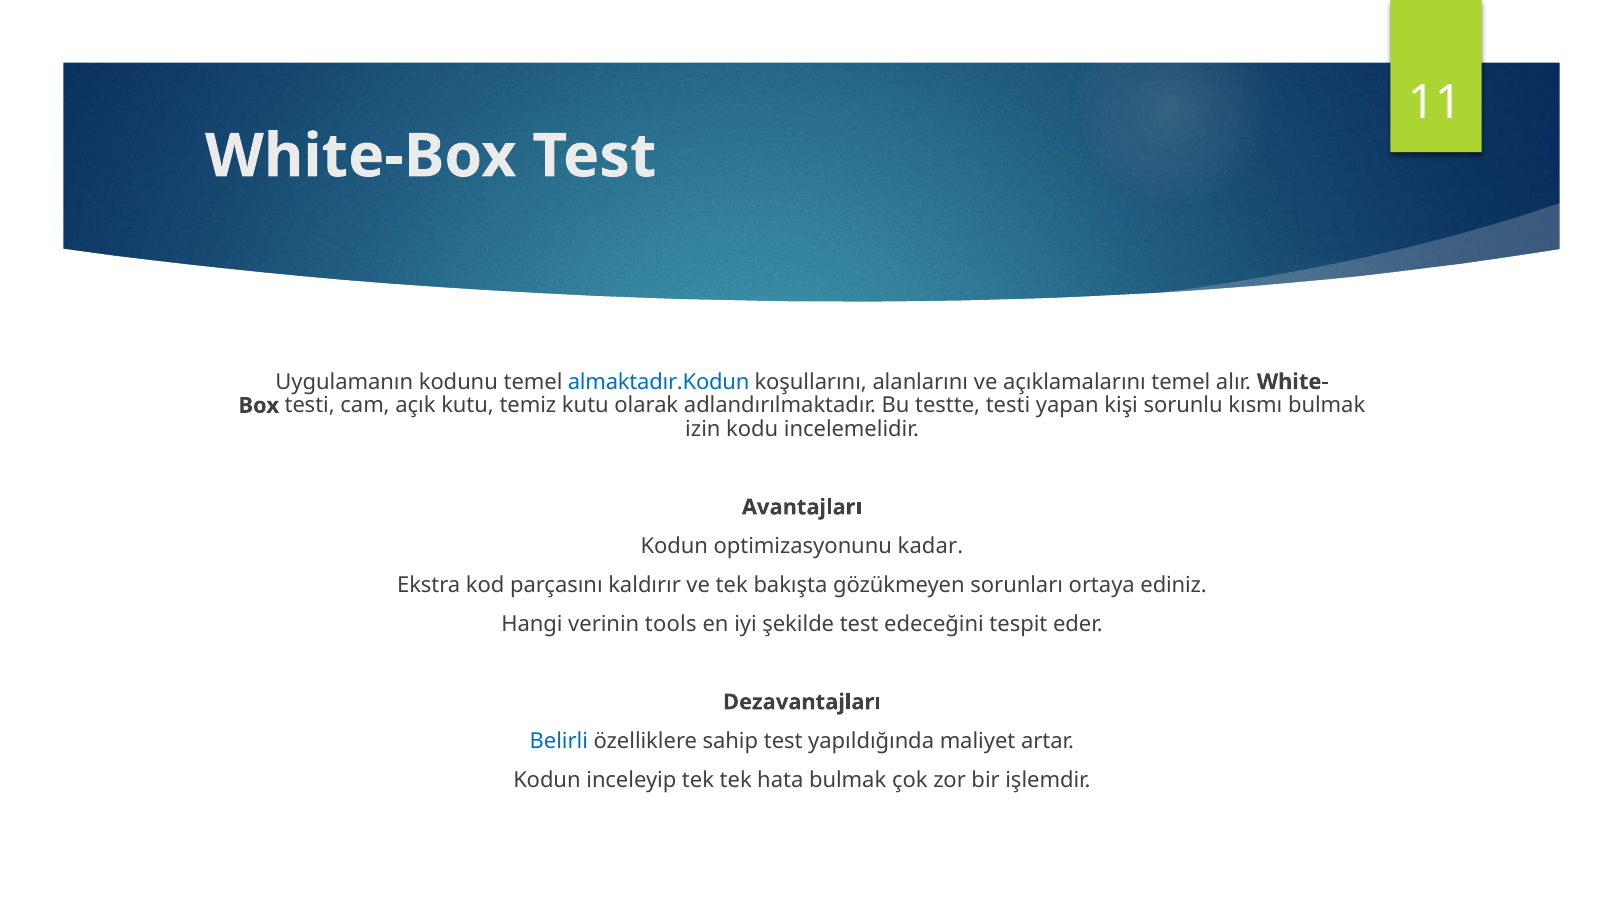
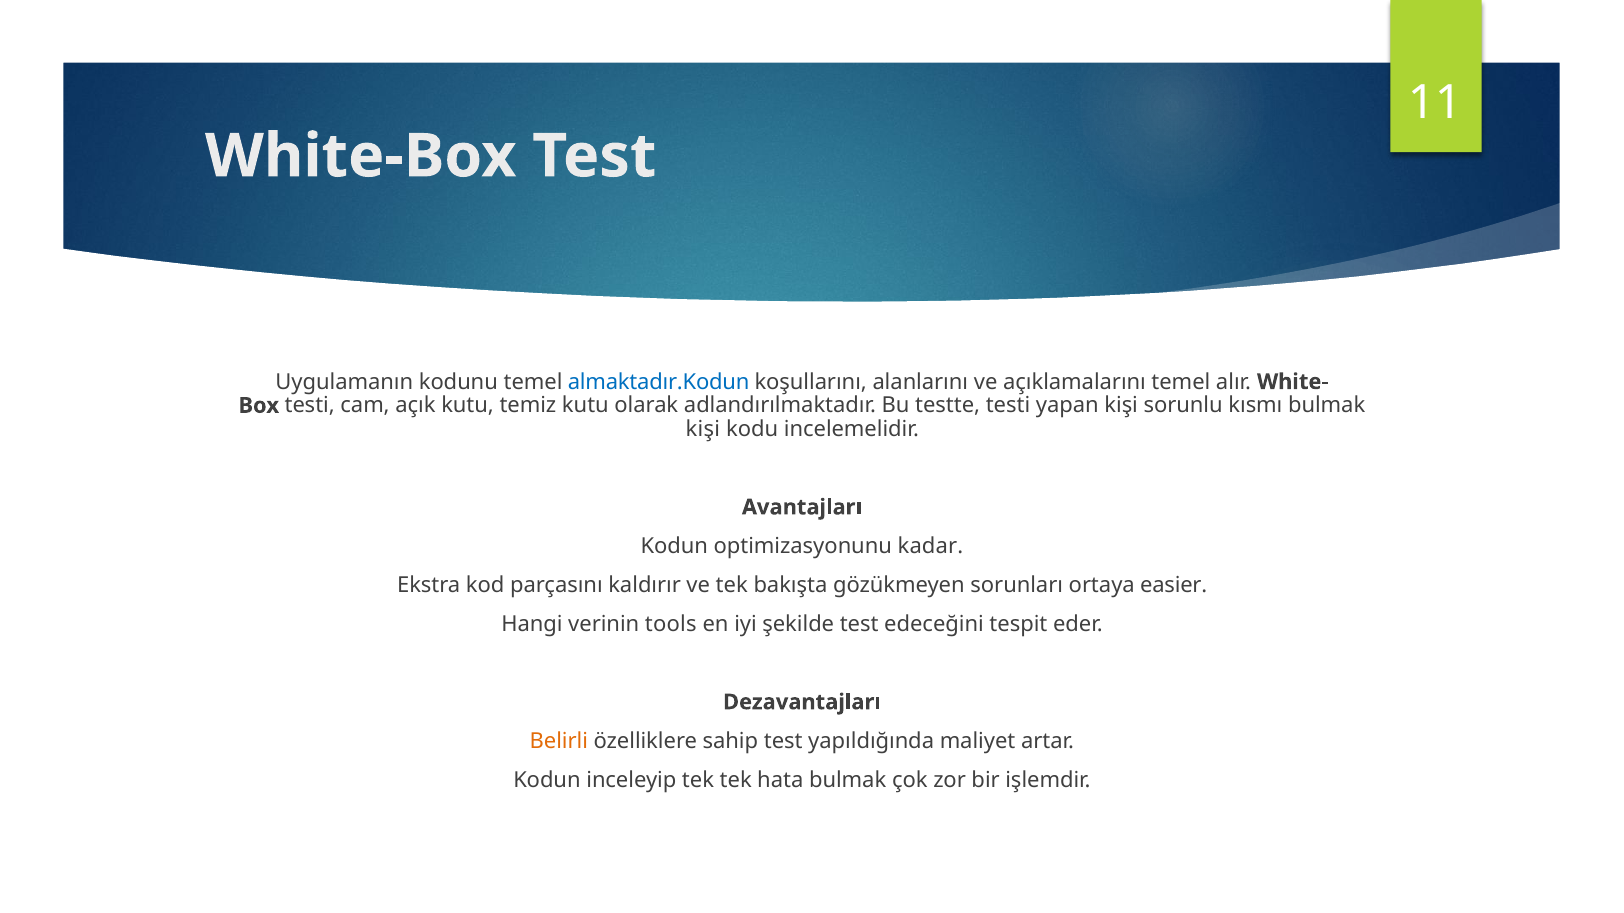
izin at (703, 430): izin -> kişi
ediniz: ediniz -> easier
Belirli colour: blue -> orange
